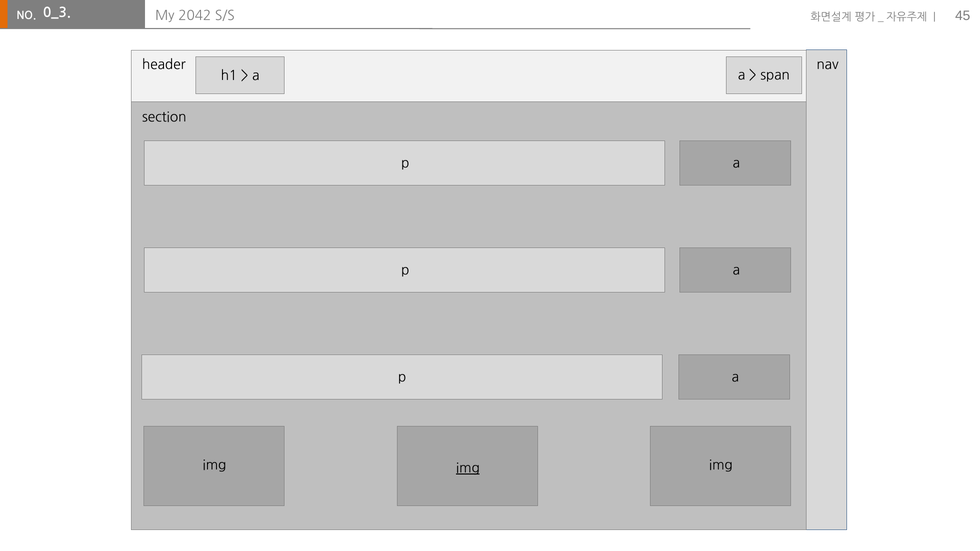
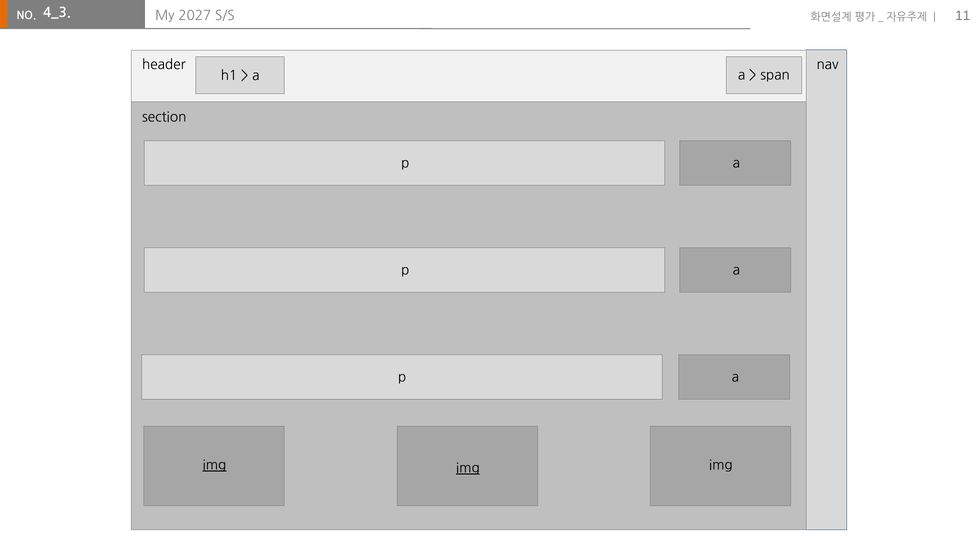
0_3: 0_3 -> 4_3
2042: 2042 -> 2027
45: 45 -> 11
img at (214, 465) underline: none -> present
